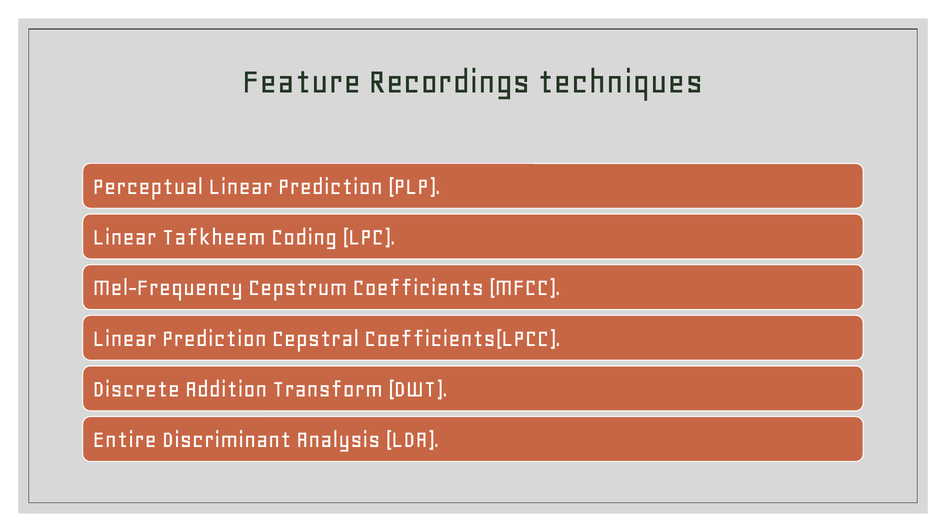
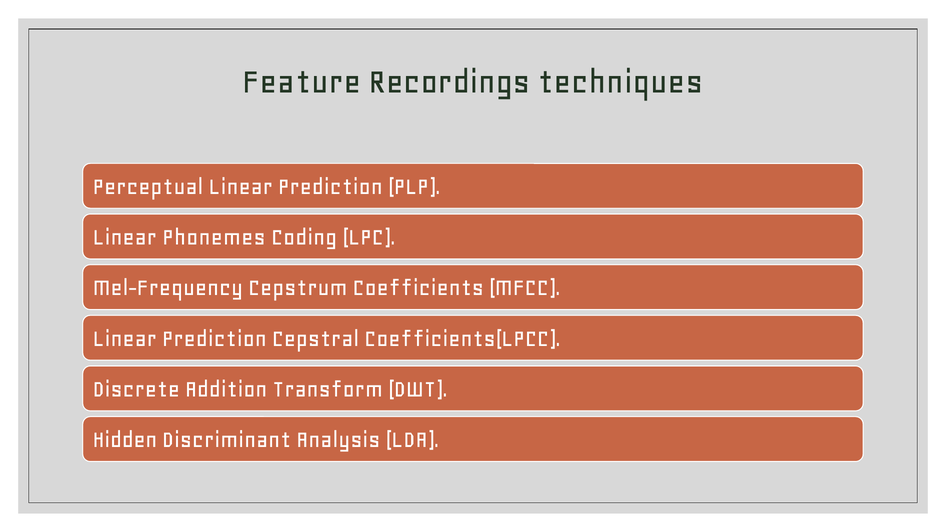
Tafkheem: Tafkheem -> Phonemes
Entire: Entire -> Hidden
